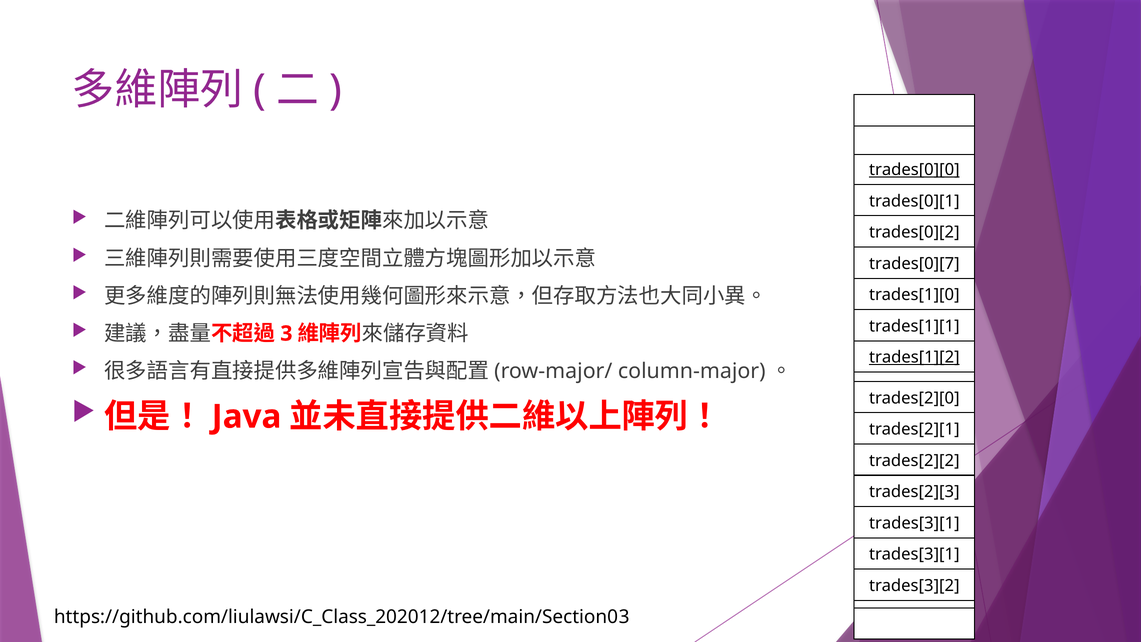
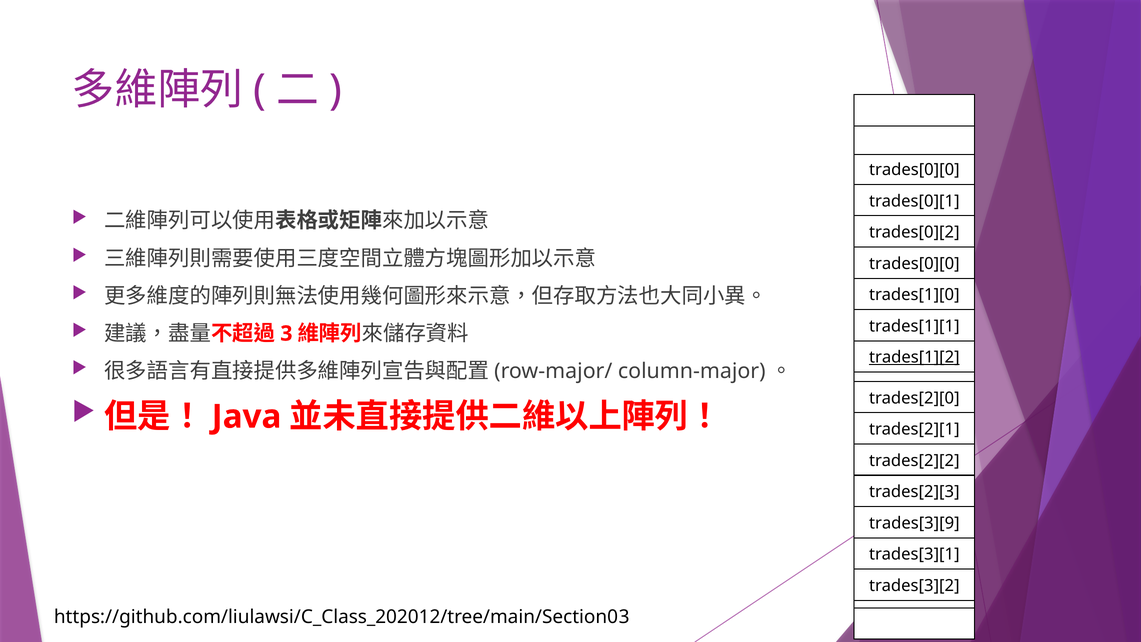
trades[0][0 at (914, 170) underline: present -> none
trades[0][7 at (914, 264): trades[0][7 -> trades[0][0
trades[3][1 at (914, 523): trades[3][1 -> trades[3][9
